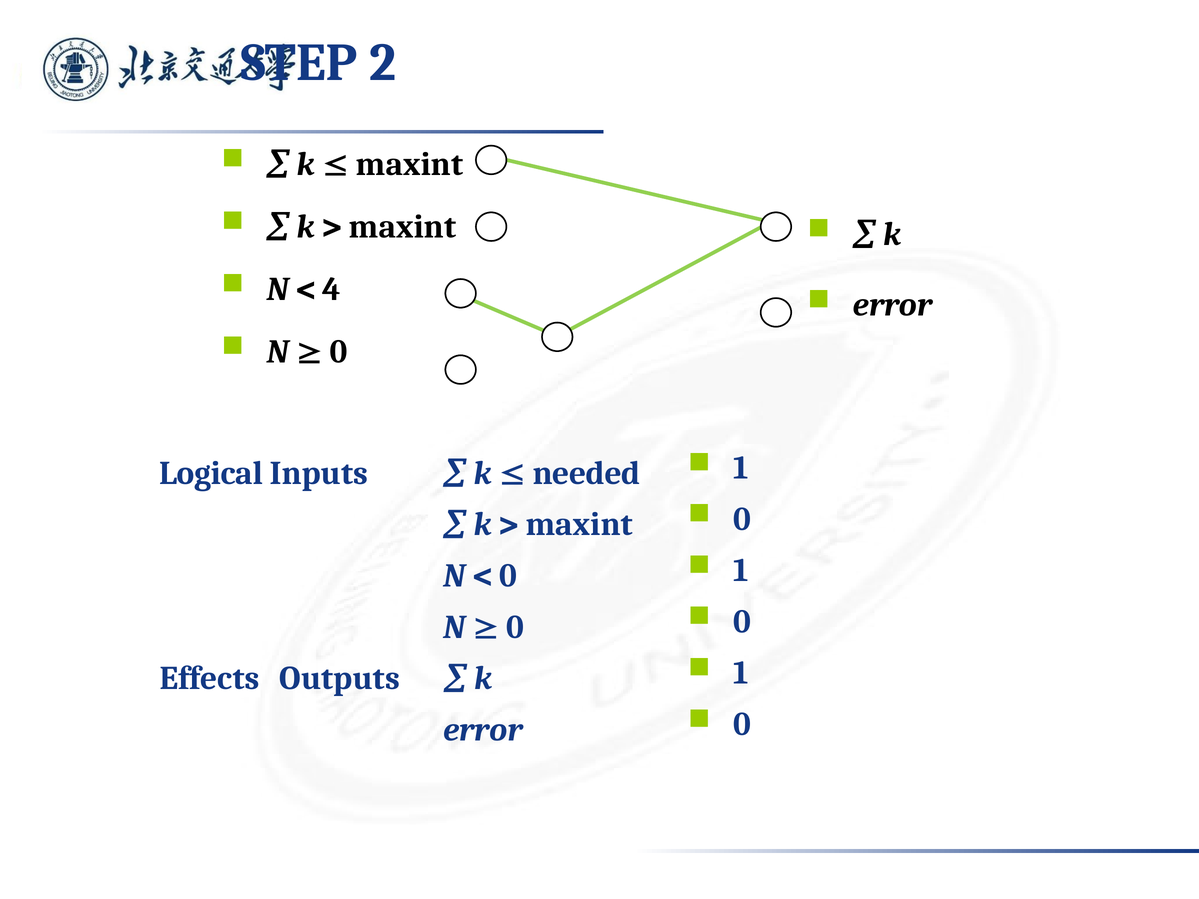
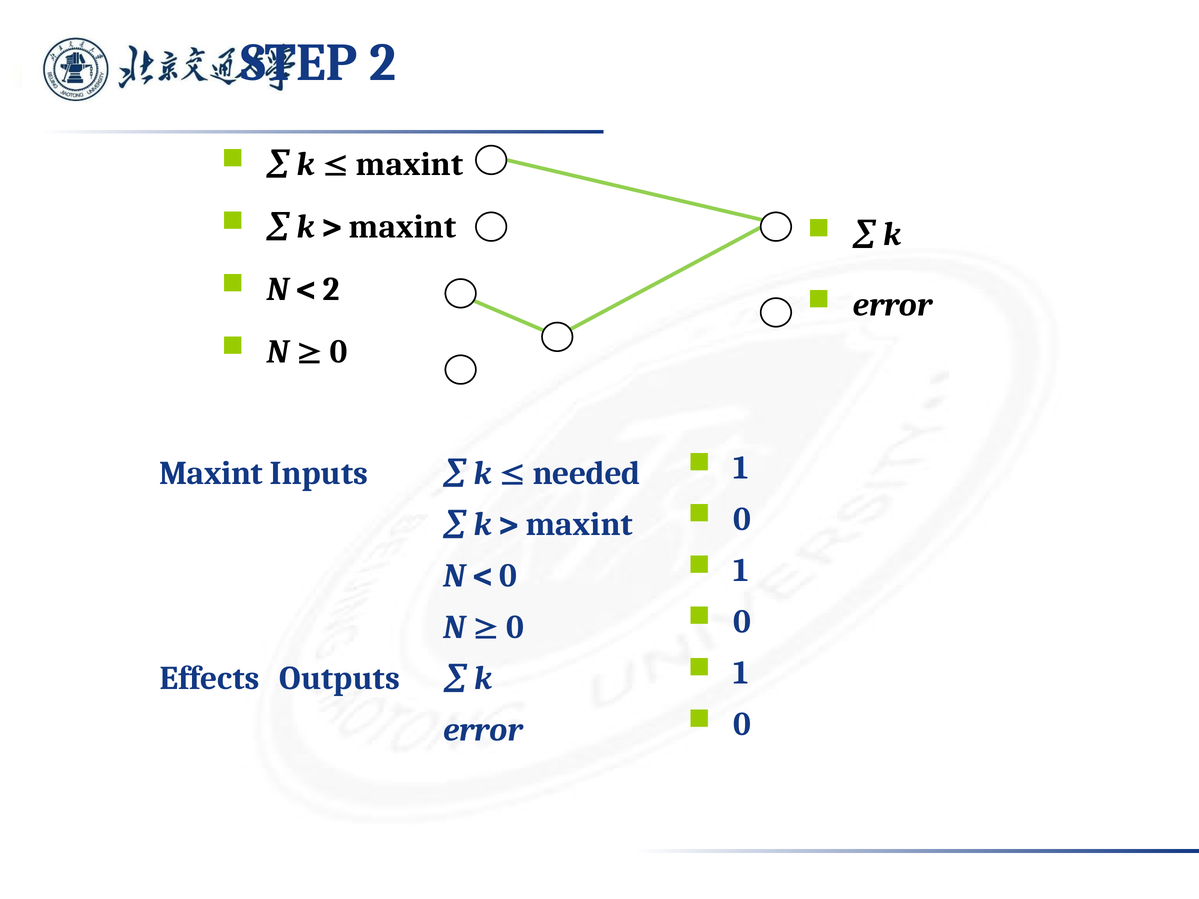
4 at (332, 289): 4 -> 2
Logical at (211, 473): Logical -> Maxint
